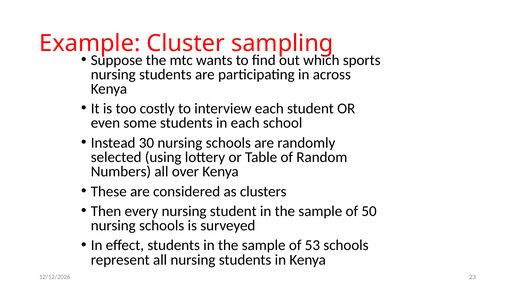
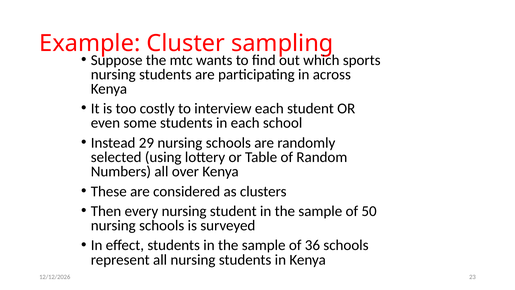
30: 30 -> 29
53: 53 -> 36
